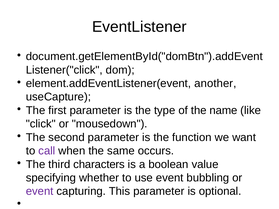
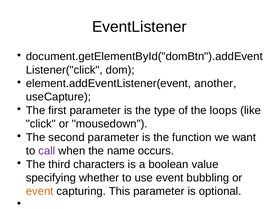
name: name -> loops
same: same -> name
event at (40, 191) colour: purple -> orange
